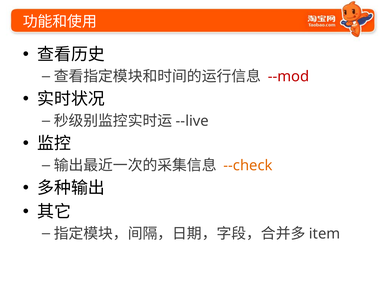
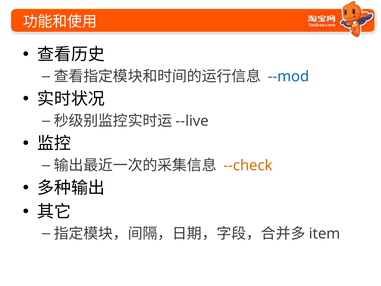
--mod colour: red -> blue
